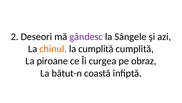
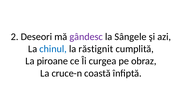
chinul colour: orange -> blue
la cumplită: cumplită -> răstignit
bătut-n: bătut-n -> cruce-n
